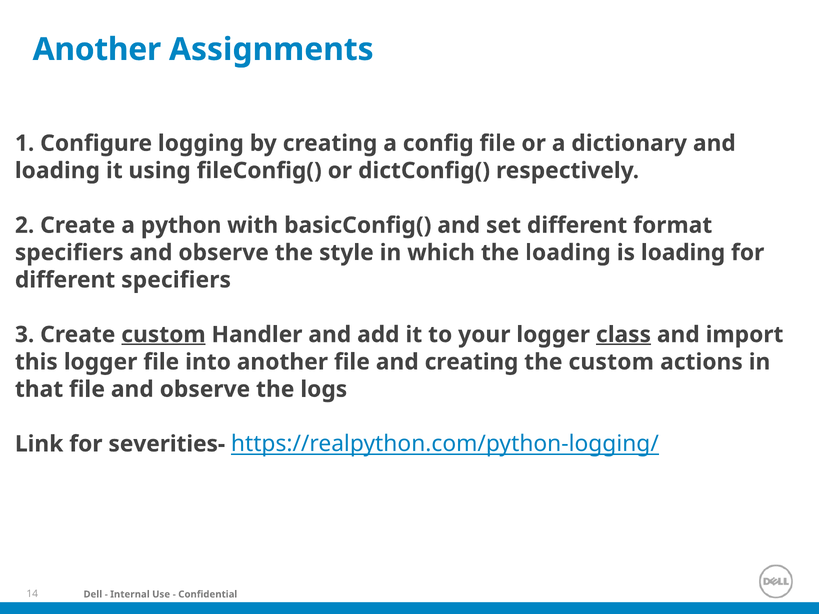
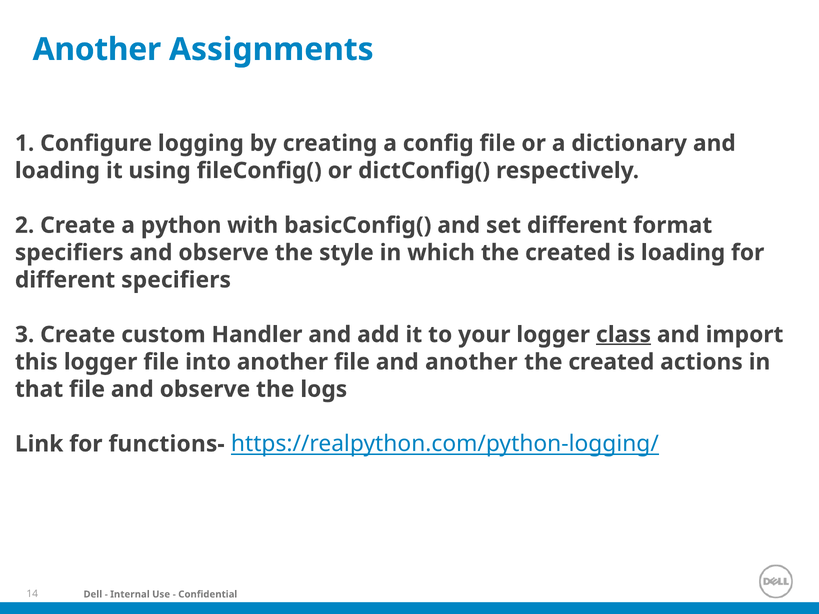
which the loading: loading -> created
custom at (163, 335) underline: present -> none
and creating: creating -> another
custom at (611, 362): custom -> created
severities-: severities- -> functions-
